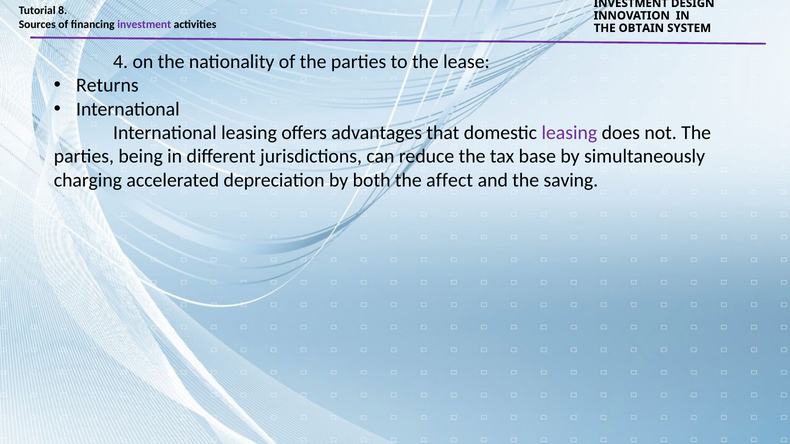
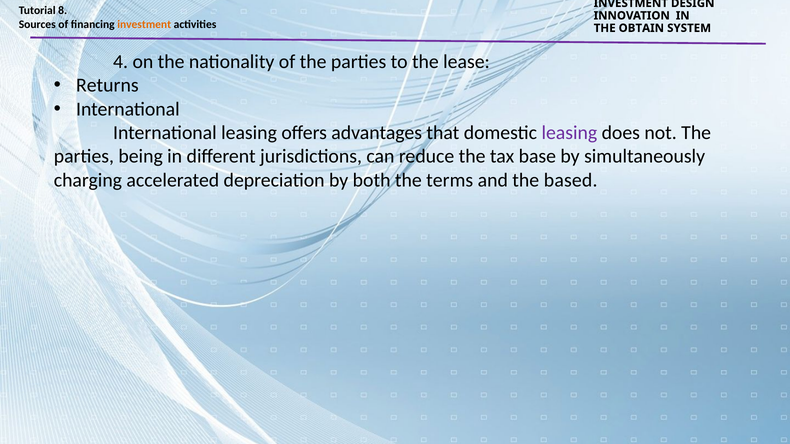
investment at (144, 24) colour: purple -> orange
affect: affect -> terms
saving: saving -> based
